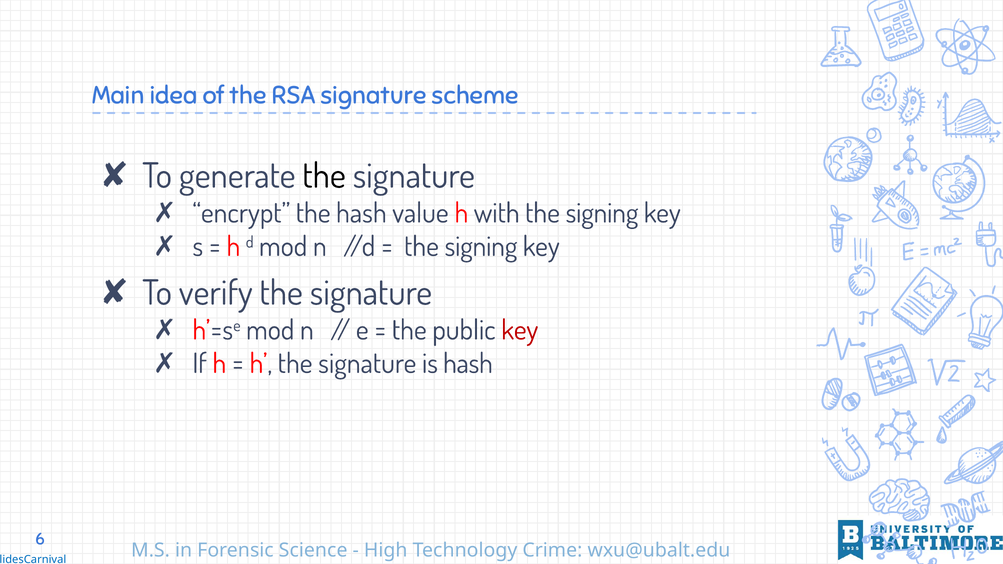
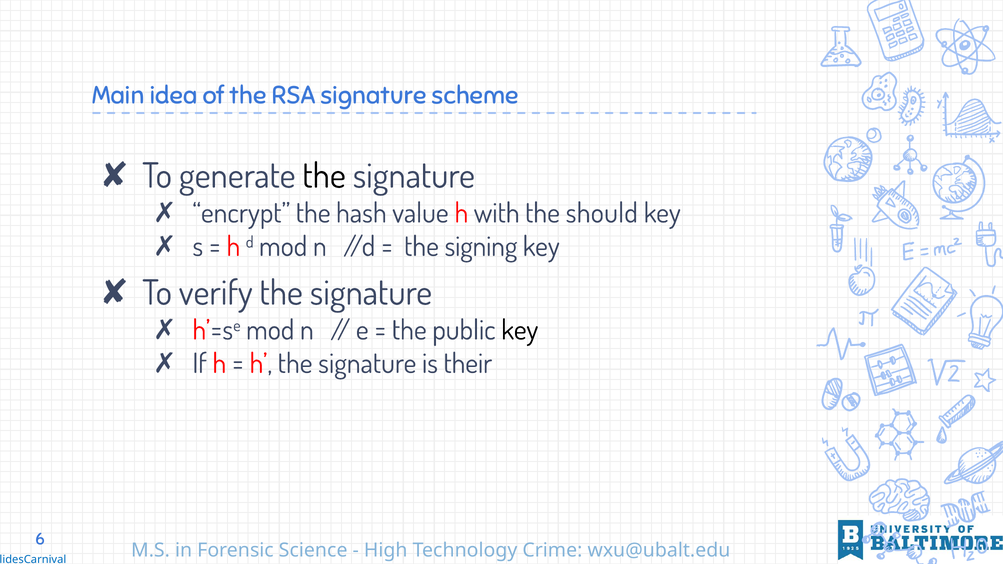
with the signing: signing -> should
key at (520, 330) colour: red -> black
is hash: hash -> their
